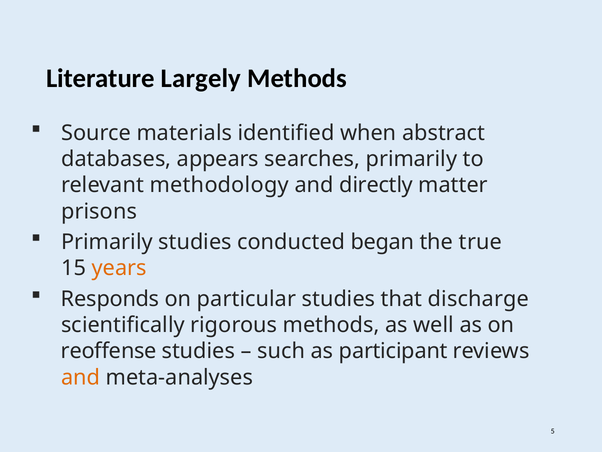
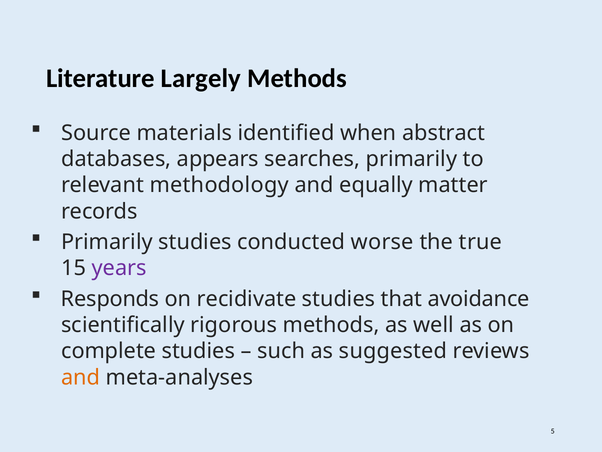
directly: directly -> equally
prisons: prisons -> records
began: began -> worse
years colour: orange -> purple
particular: particular -> recidivate
discharge: discharge -> avoidance
reoffense: reoffense -> complete
participant: participant -> suggested
